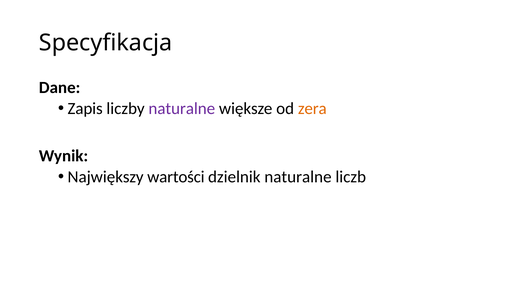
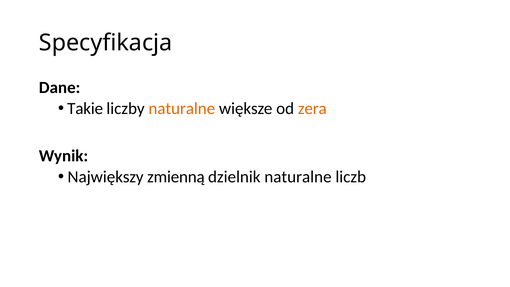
Zapis: Zapis -> Takie
naturalne at (182, 108) colour: purple -> orange
wartości: wartości -> zmienną
